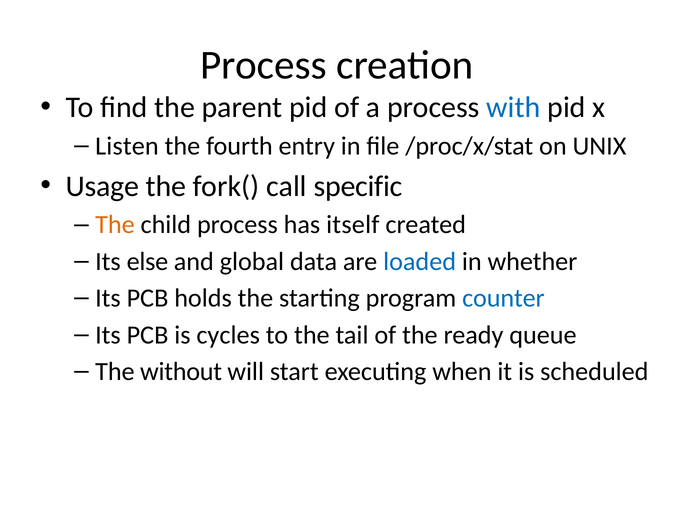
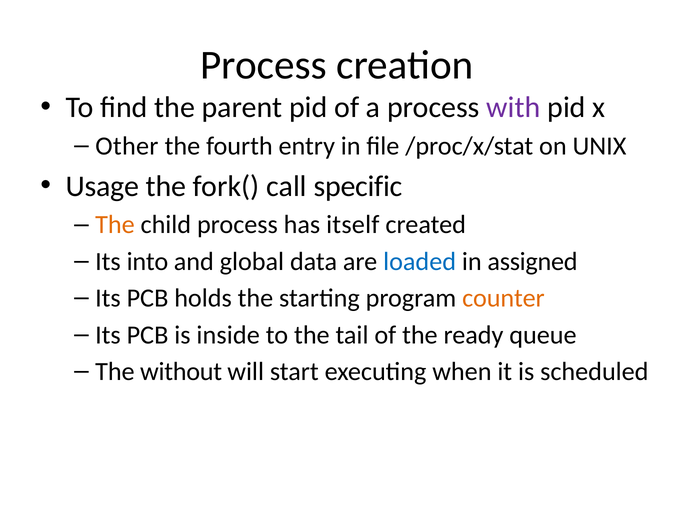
with colour: blue -> purple
Listen: Listen -> Other
else: else -> into
whether: whether -> assigned
counter colour: blue -> orange
cycles: cycles -> inside
